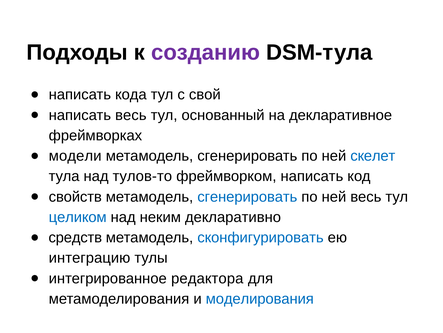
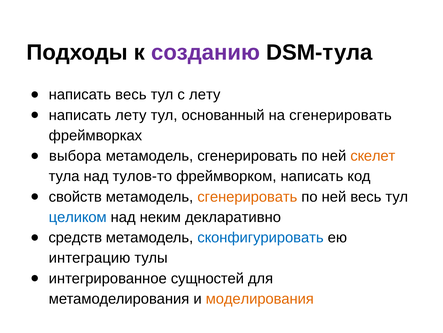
написать кода: кода -> весь
с свой: свой -> лету
написать весь: весь -> лету
на декларативное: декларативное -> сгенерировать
модели: модели -> выбора
скелет colour: blue -> orange
сгенерировать at (247, 196) colour: blue -> orange
редактора: редактора -> сущностей
моделирования colour: blue -> orange
